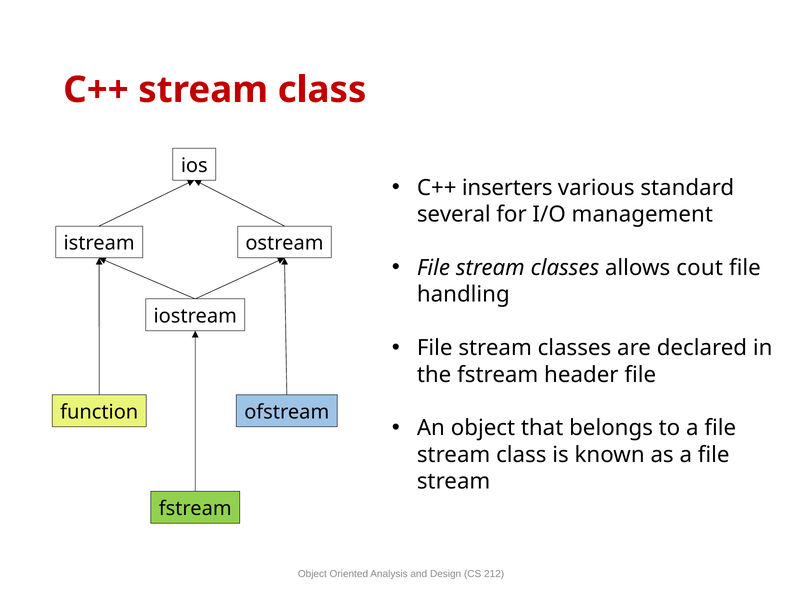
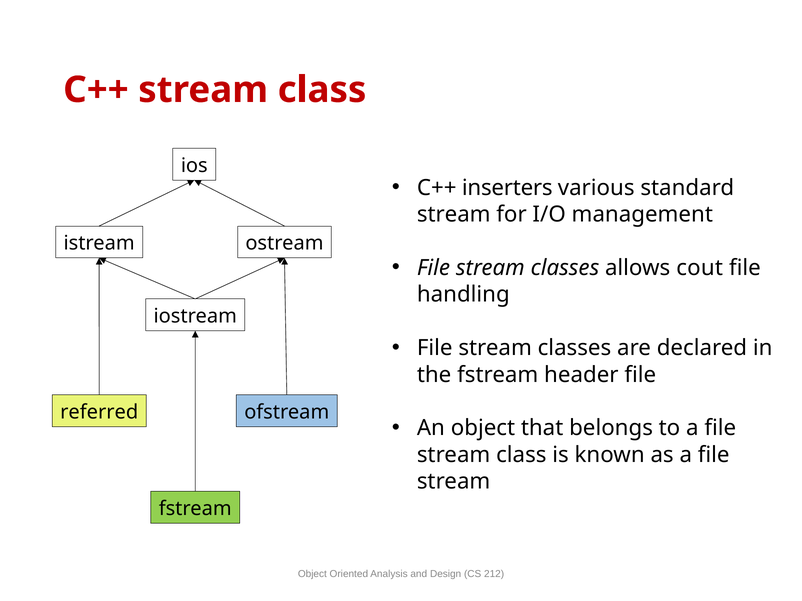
several at (454, 215): several -> stream
function: function -> referred
